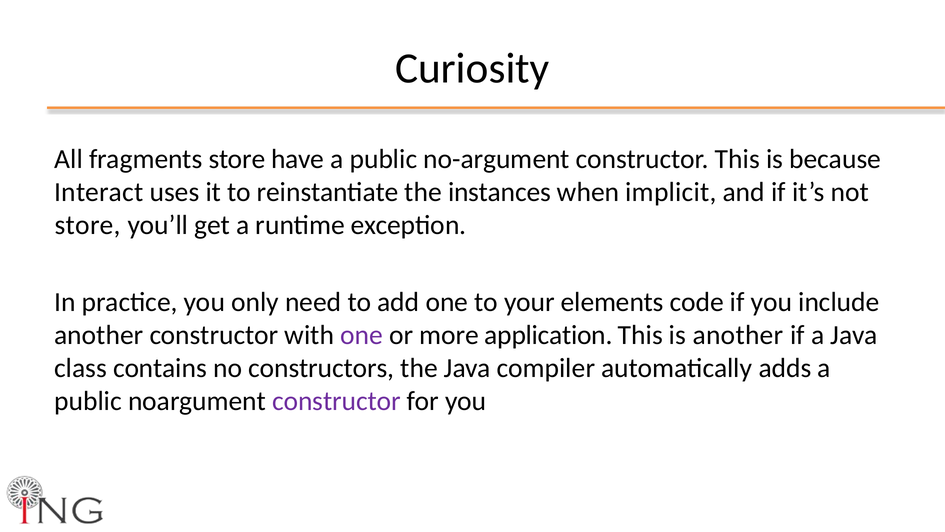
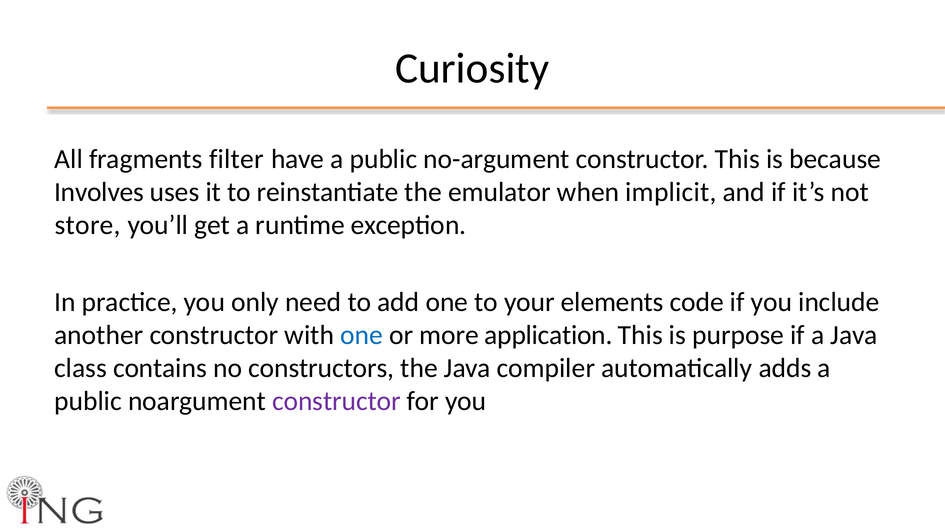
fragments store: store -> filter
Interact: Interact -> Involves
instances: instances -> emulator
one at (362, 335) colour: purple -> blue
is another: another -> purpose
